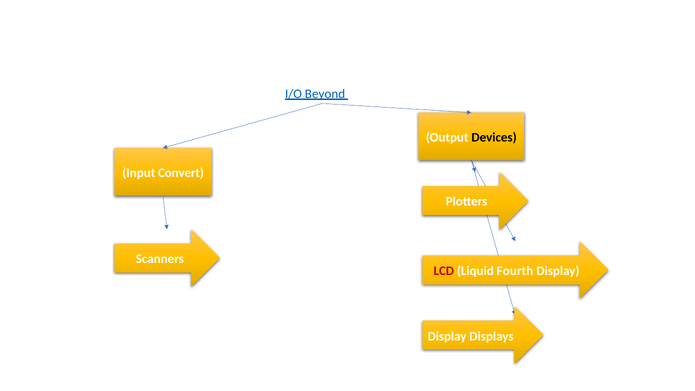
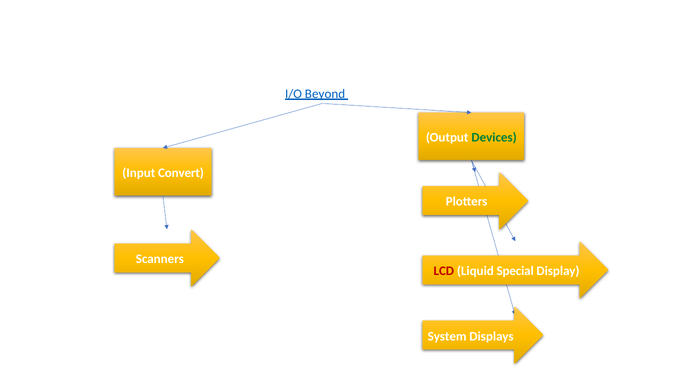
Devices colour: black -> green
Fourth: Fourth -> Special
Display at (447, 336): Display -> System
